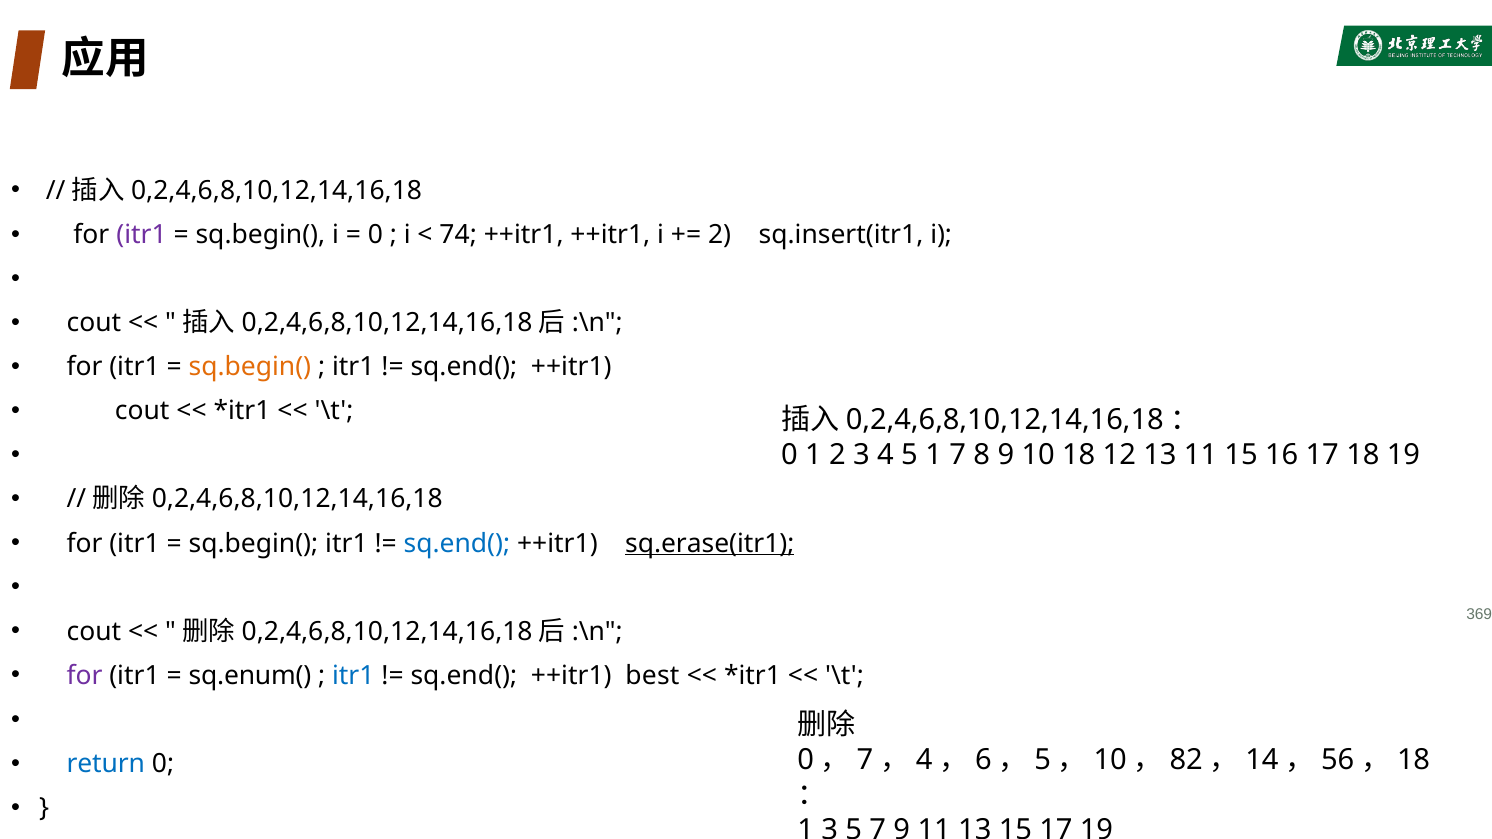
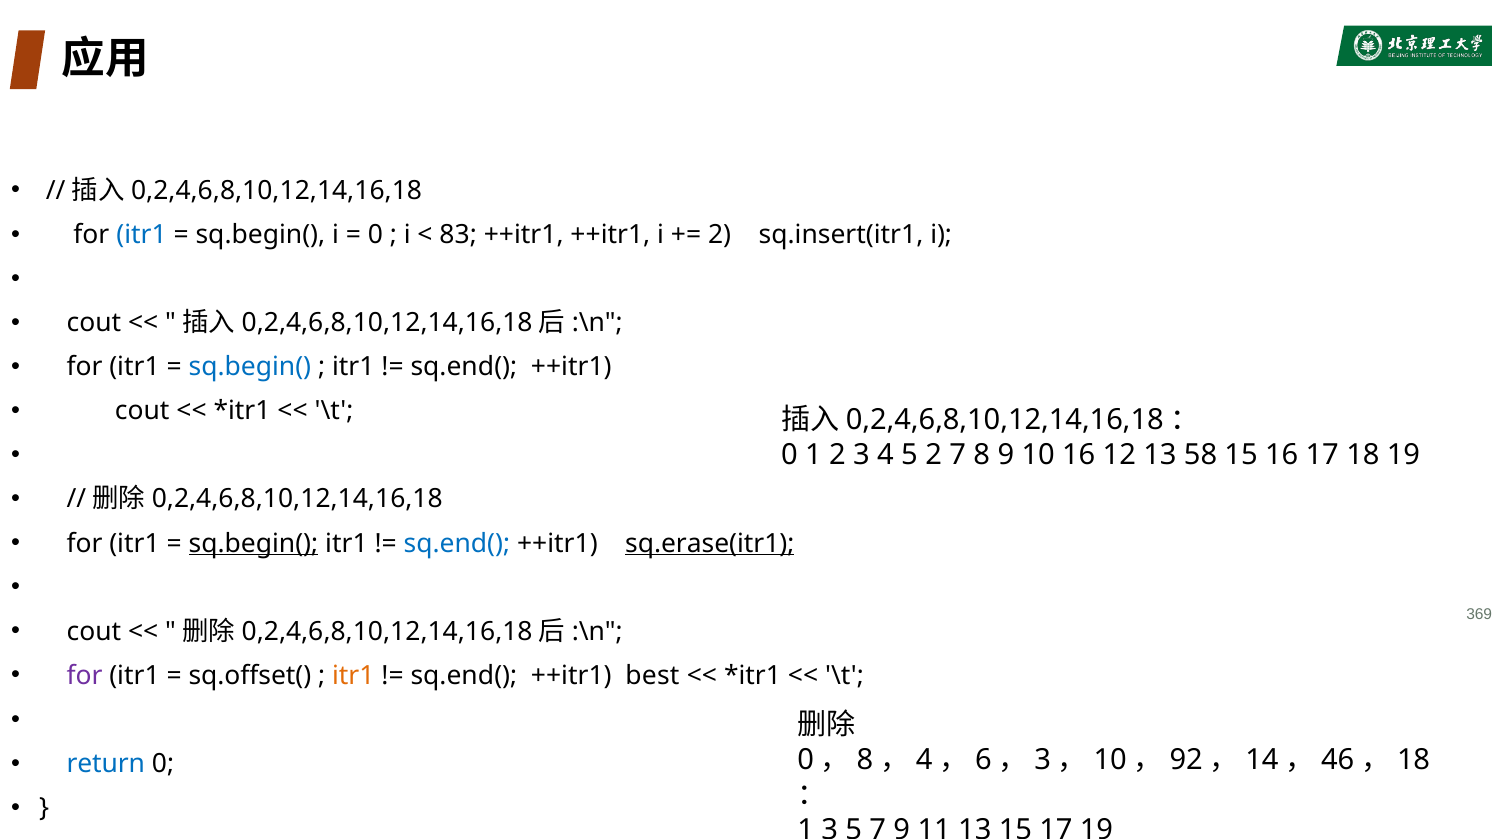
itr1 at (141, 235) colour: purple -> blue
74: 74 -> 83
sq.begin( at (250, 367) colour: orange -> blue
5 1: 1 -> 2
10 18: 18 -> 16
13 11: 11 -> 58
sq.begin( at (253, 543) underline: none -> present
sq.enum(: sq.enum( -> sq.offset(
itr1 at (353, 676) colour: blue -> orange
7 at (865, 760): 7 -> 8
5 at (1043, 760): 5 -> 3
82: 82 -> 92
56: 56 -> 46
